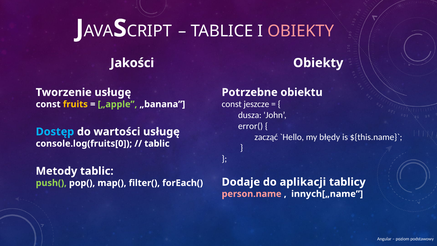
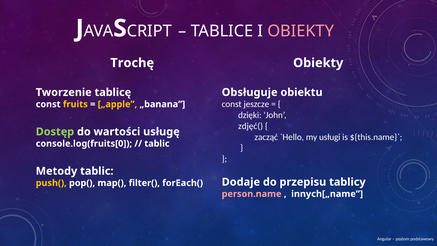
Jakości: Jakości -> Trochę
Potrzebne: Potrzebne -> Obsługuje
Tworzenie usługę: usługę -> tablicę
„apple colour: light green -> yellow
dusza: dusza -> dzięki
error(: error( -> zdjęć(
Dostęp colour: light blue -> light green
błędy: błędy -> usługi
aplikacji: aplikacji -> przepisu
push( colour: light green -> yellow
